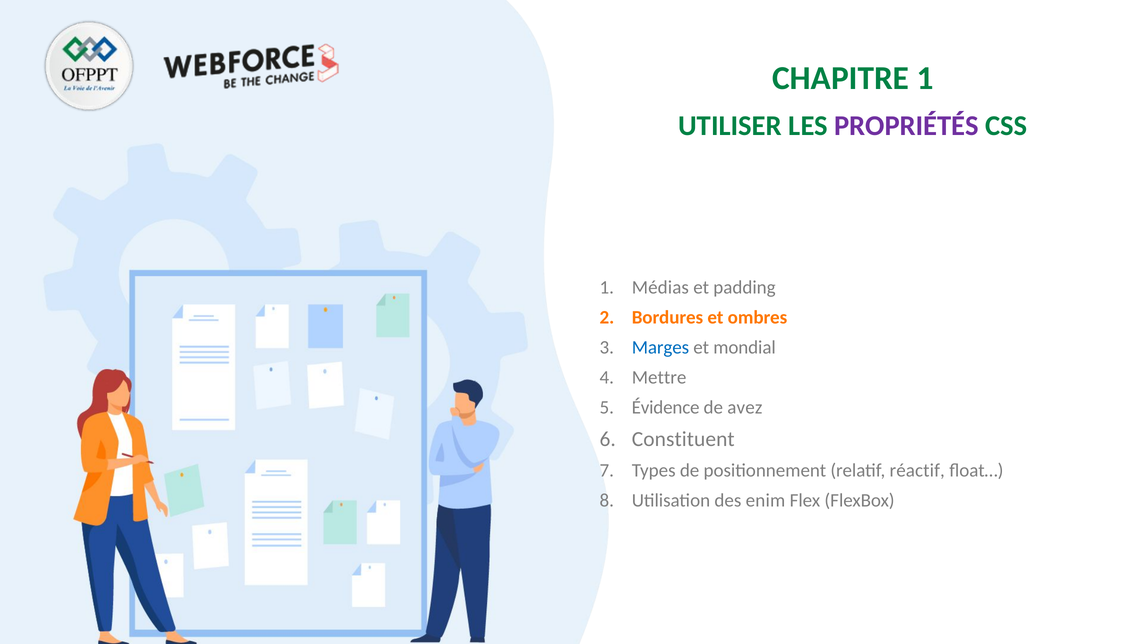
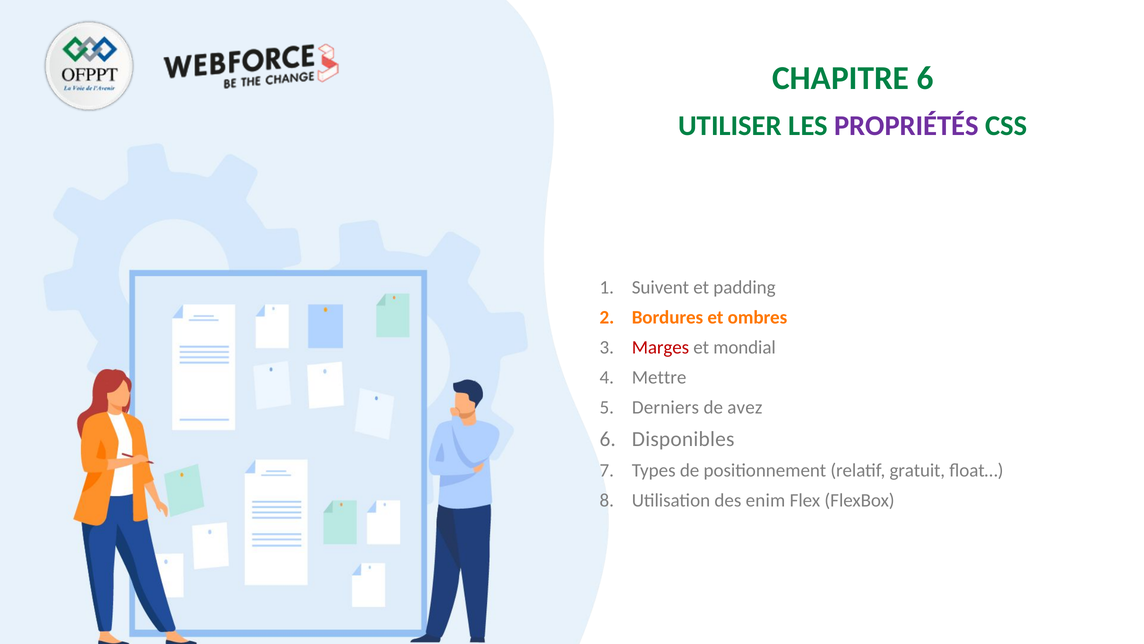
CHAPITRE 1: 1 -> 6
Médias: Médias -> Suivent
Marges colour: blue -> red
Évidence: Évidence -> Derniers
Constituent: Constituent -> Disponibles
réactif: réactif -> gratuit
